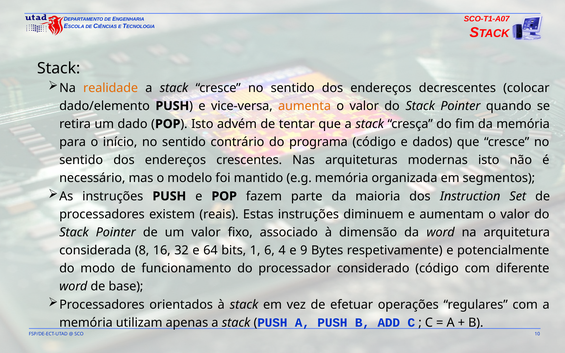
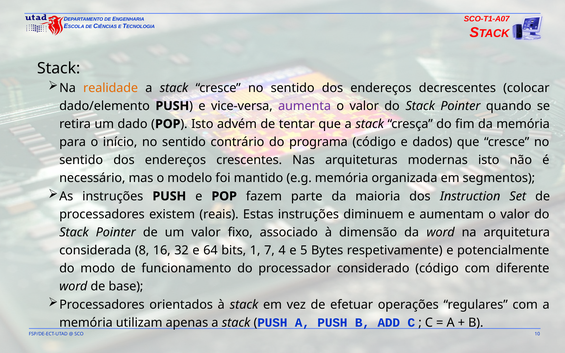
aumenta colour: orange -> purple
6: 6 -> 7
9: 9 -> 5
